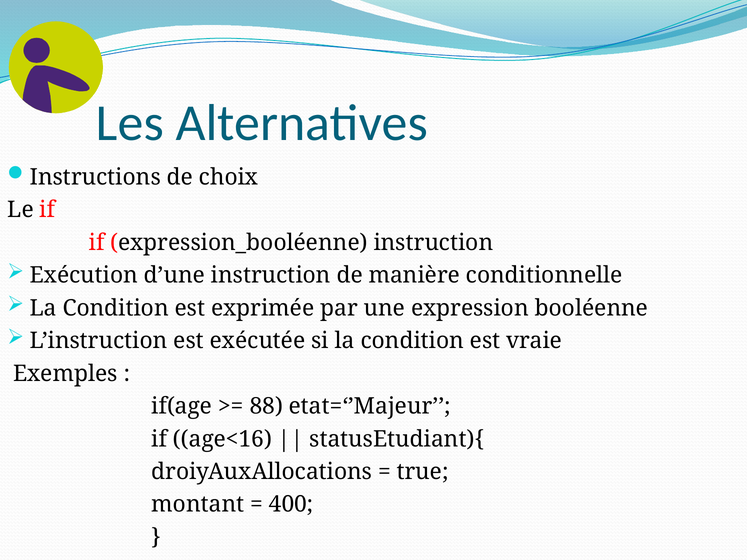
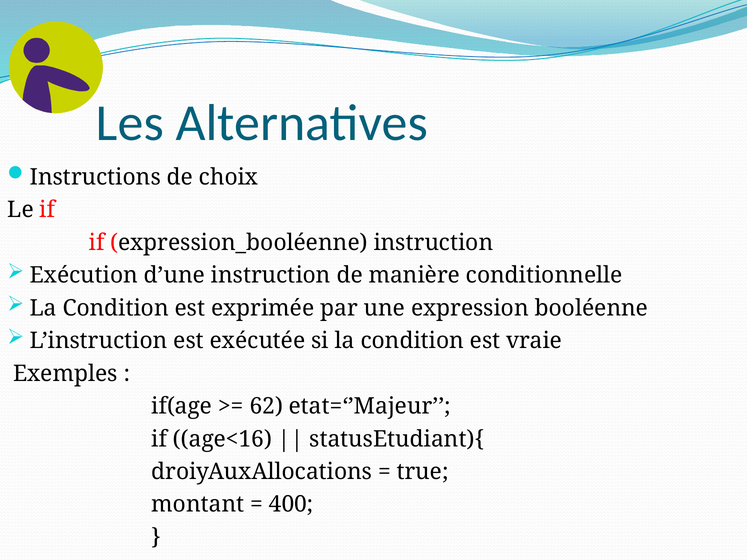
88: 88 -> 62
